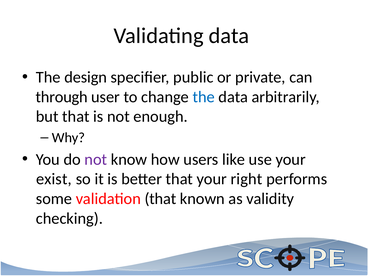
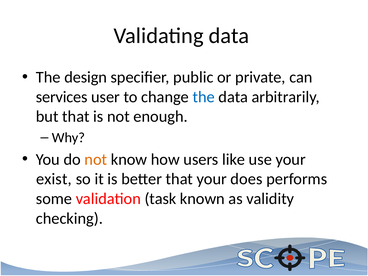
through: through -> services
not at (96, 159) colour: purple -> orange
right: right -> does
validation that: that -> task
